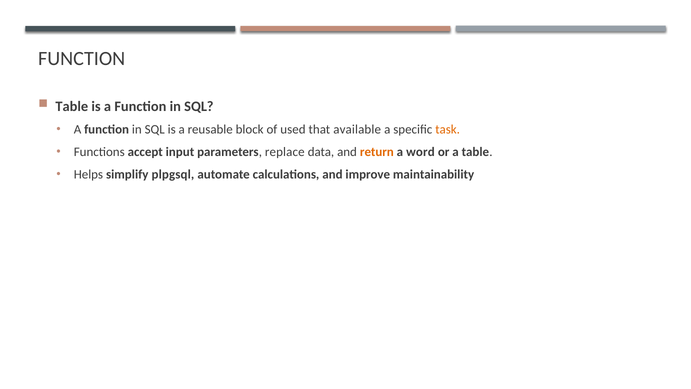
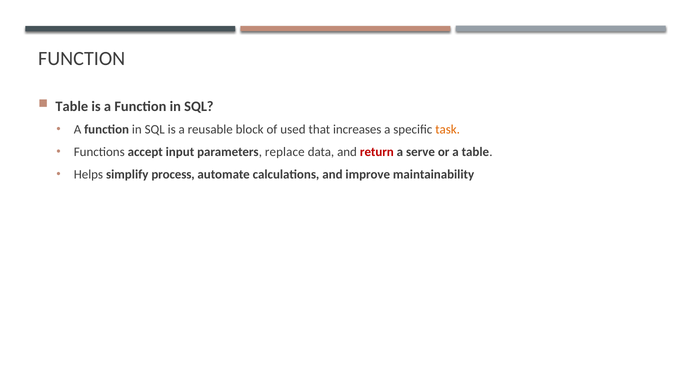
available: available -> increases
return colour: orange -> red
word: word -> serve
plpgsql: plpgsql -> process
